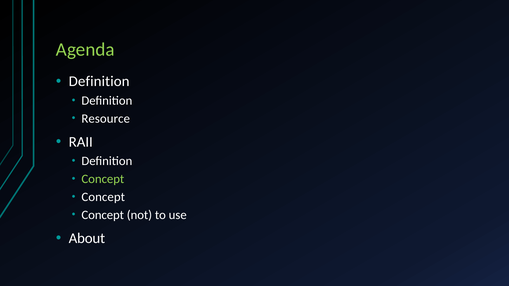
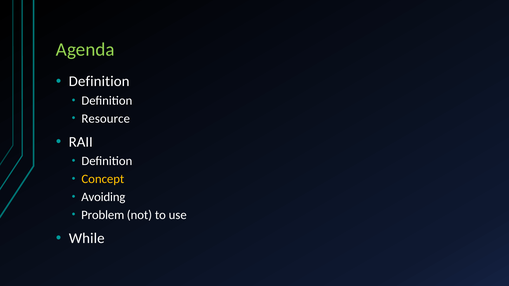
Concept at (103, 179) colour: light green -> yellow
Concept at (103, 197): Concept -> Avoiding
Concept at (103, 215): Concept -> Problem
About: About -> While
